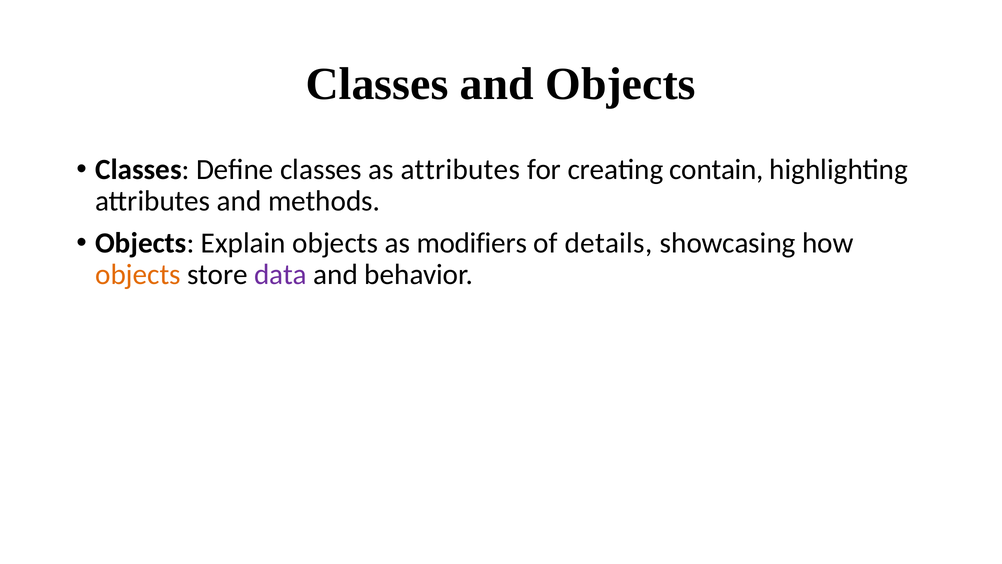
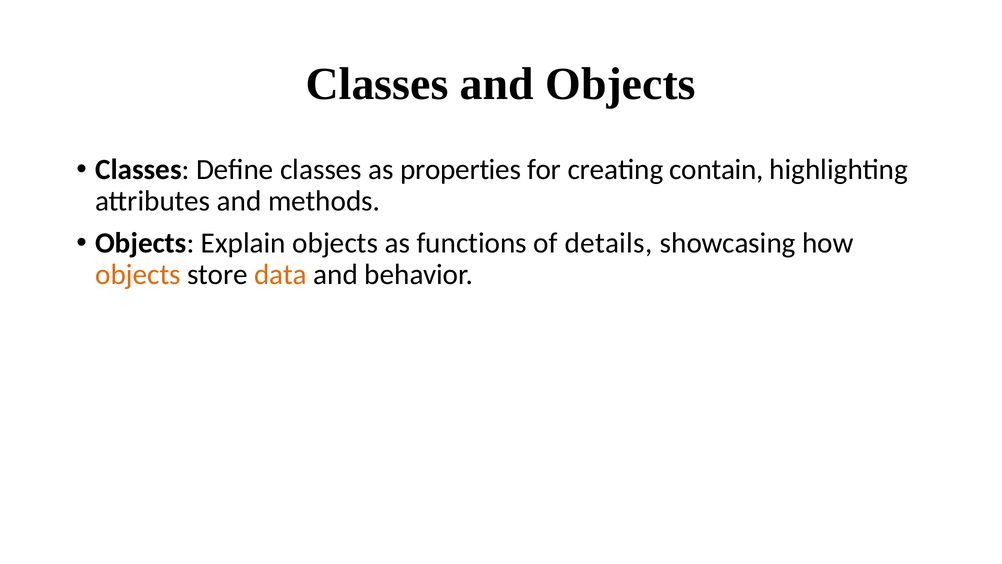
as attributes: attributes -> properties
modifiers: modifiers -> functions
data colour: purple -> orange
